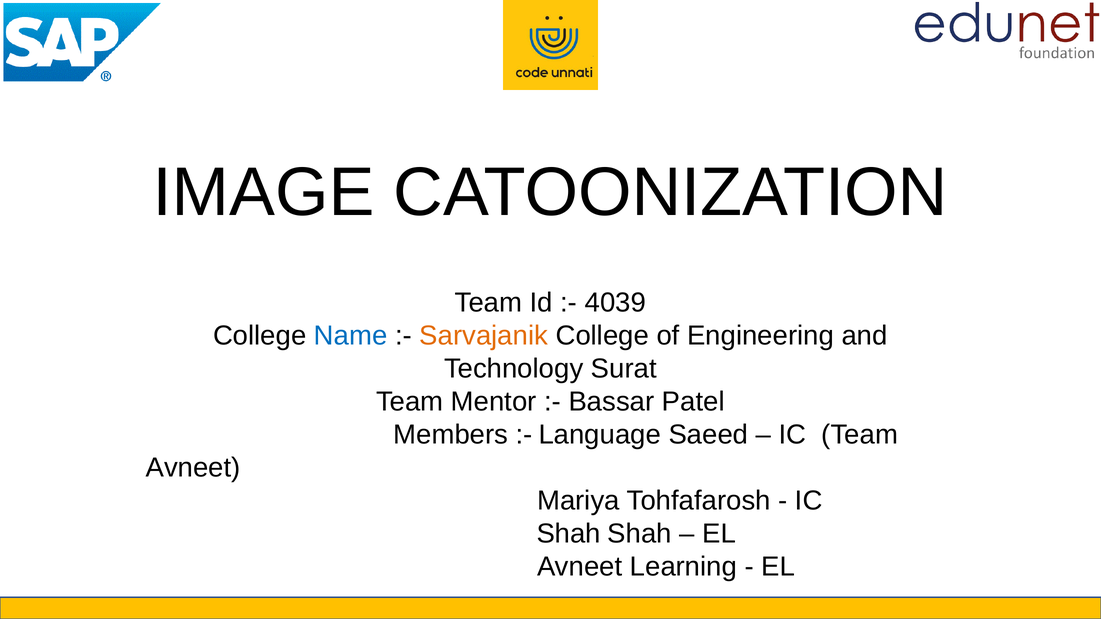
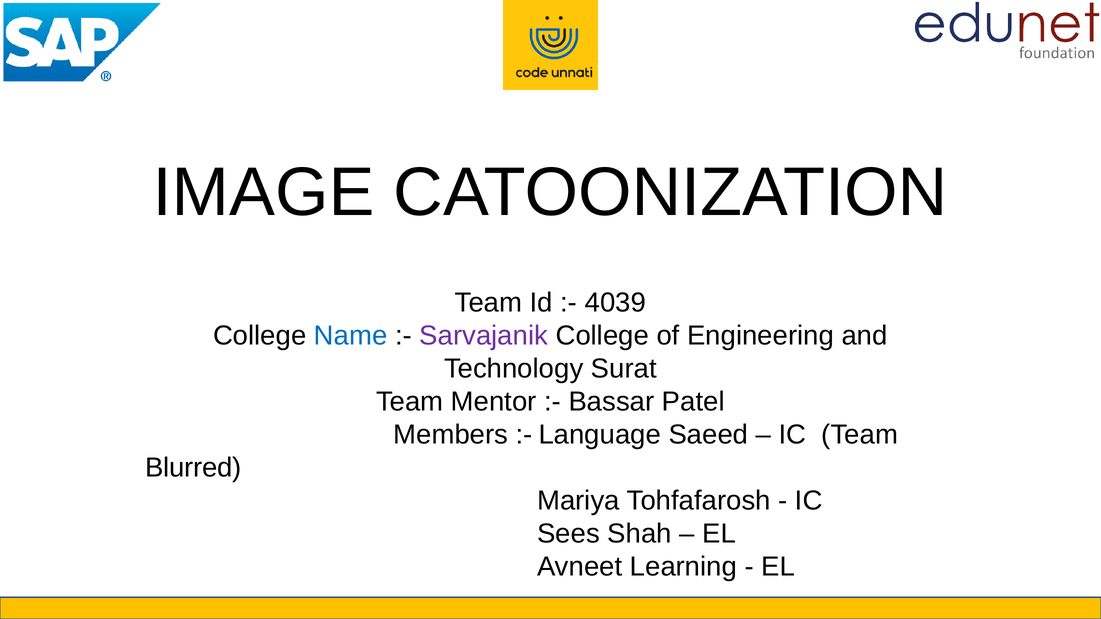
Sarvajanik colour: orange -> purple
Avneet at (193, 468): Avneet -> Blurred
Shah at (569, 534): Shah -> Sees
